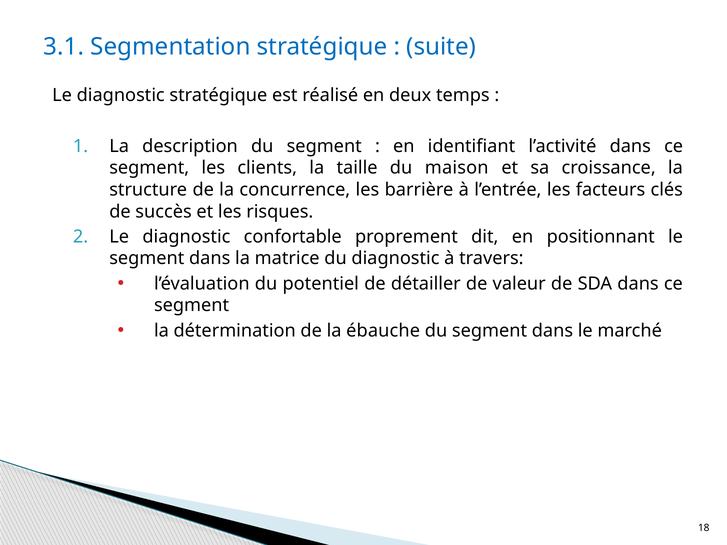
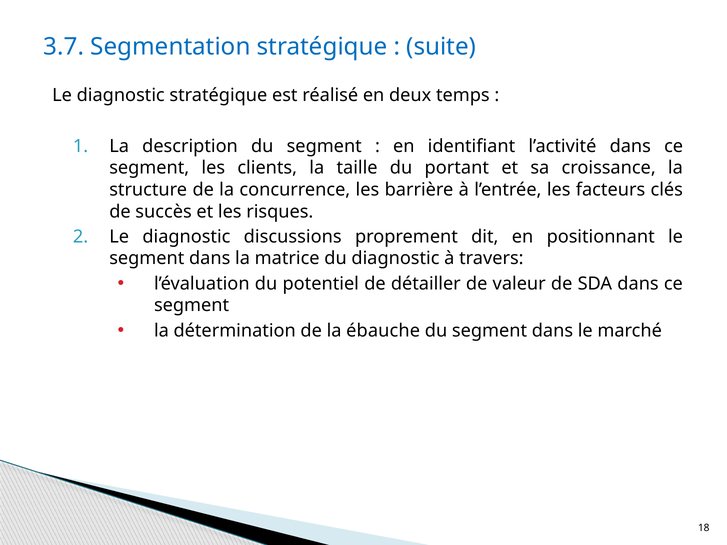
3.1: 3.1 -> 3.7
maison: maison -> portant
confortable: confortable -> discussions
